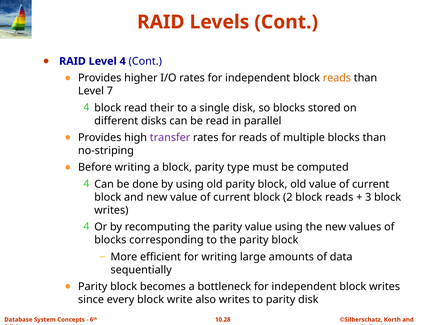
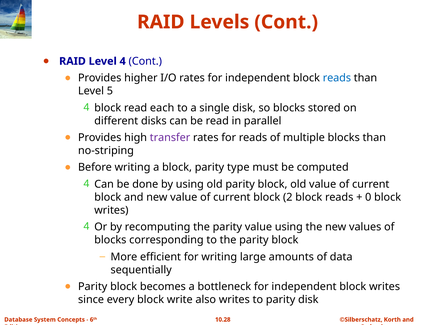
reads at (337, 78) colour: orange -> blue
7: 7 -> 5
their: their -> each
3: 3 -> 0
